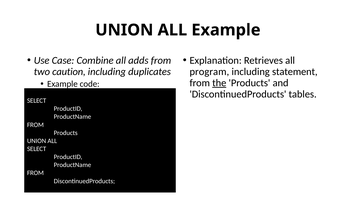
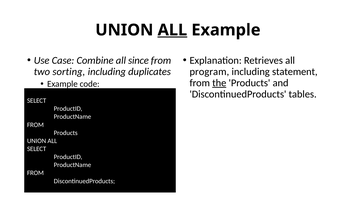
ALL at (172, 30) underline: none -> present
adds: adds -> since
caution: caution -> sorting
